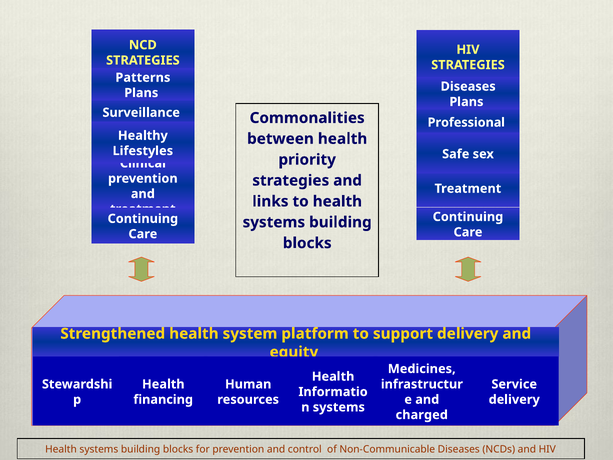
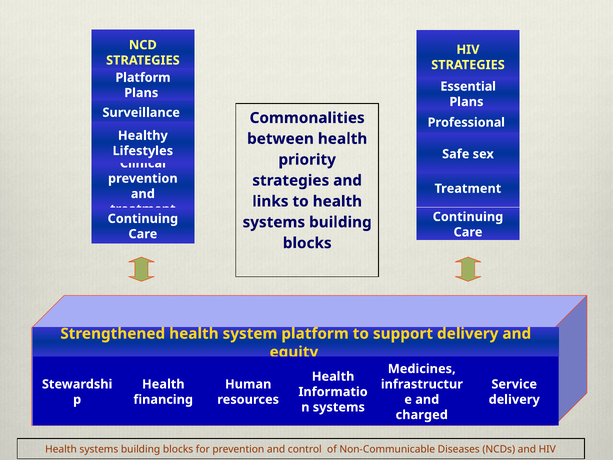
Patterns at (143, 78): Patterns -> Platform
Diseases at (468, 86): Diseases -> Essential
